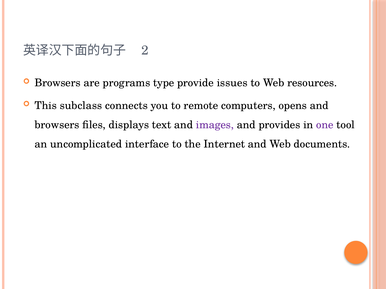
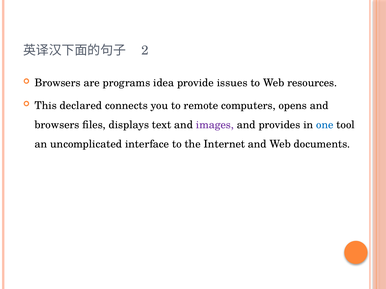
type: type -> idea
subclass: subclass -> declared
one colour: purple -> blue
